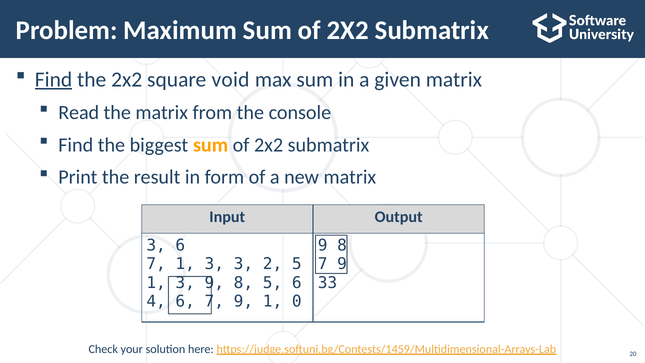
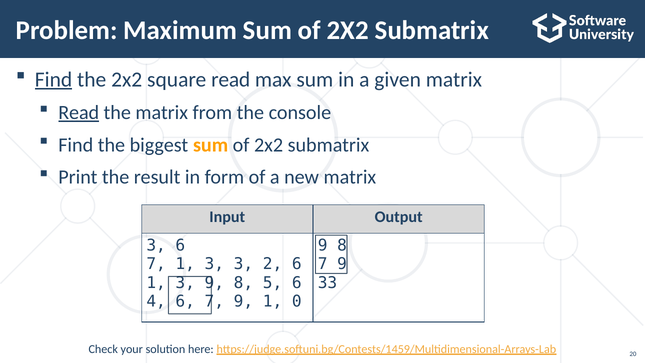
square void: void -> read
Read at (79, 113) underline: none -> present
2 5: 5 -> 6
